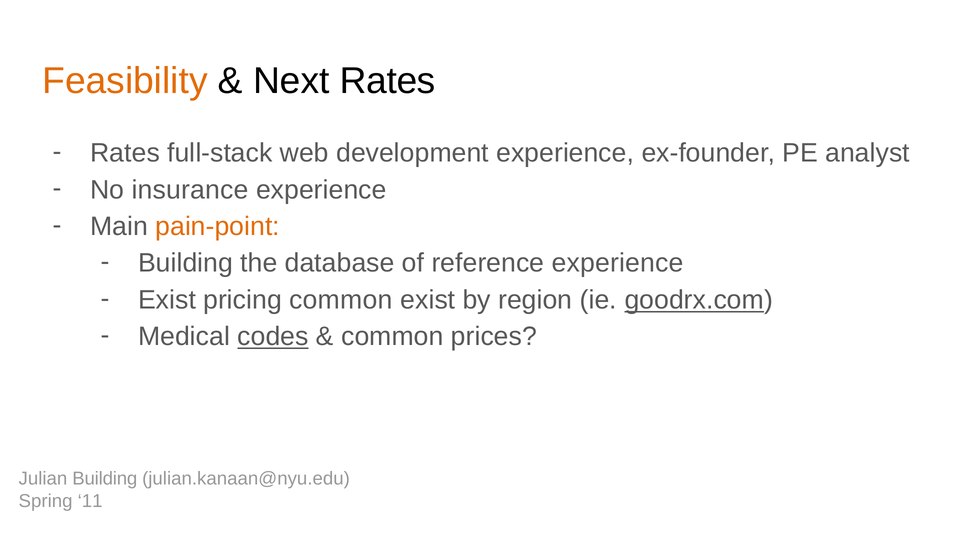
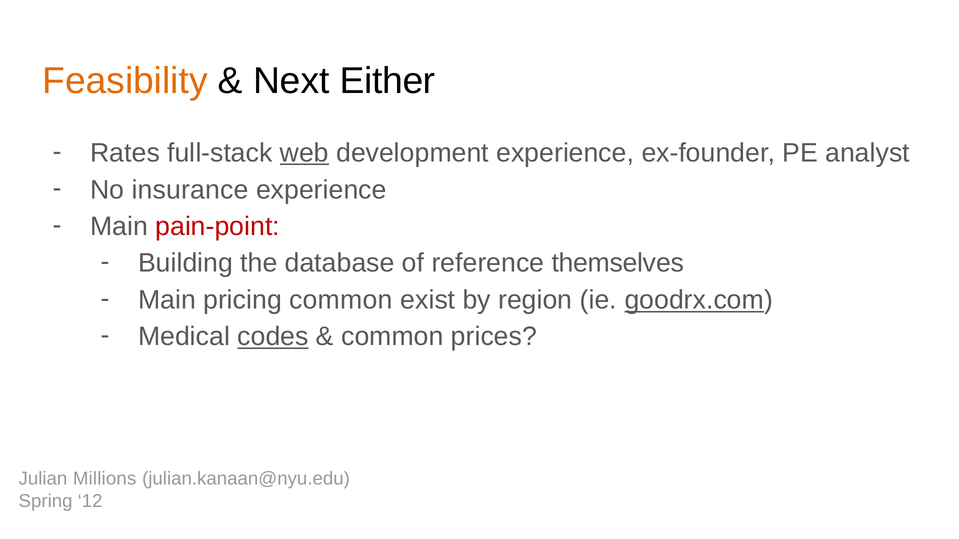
Next Rates: Rates -> Either
web underline: none -> present
pain-point colour: orange -> red
reference experience: experience -> themselves
Exist at (167, 300): Exist -> Main
Julian Building: Building -> Millions
11: 11 -> 12
